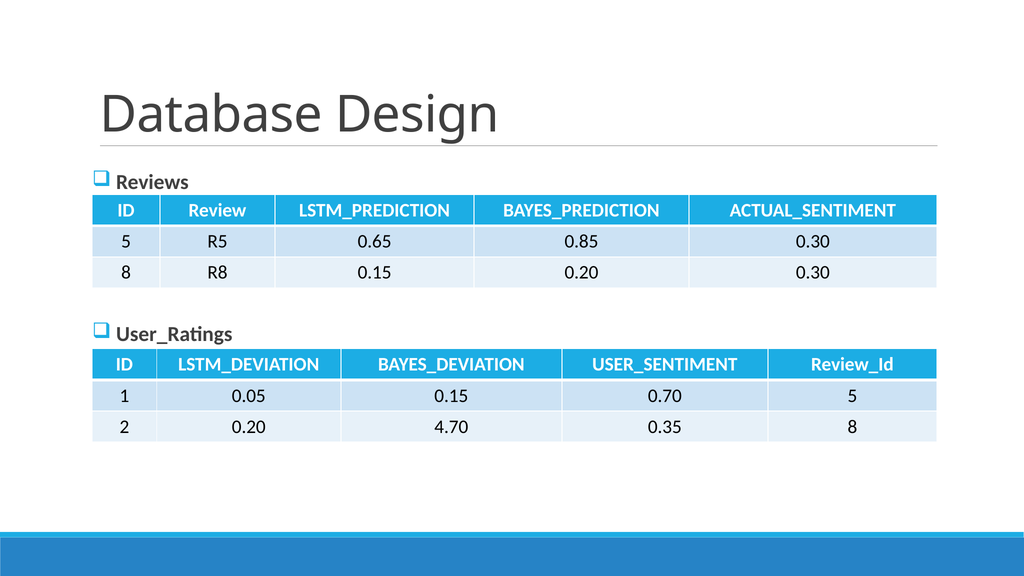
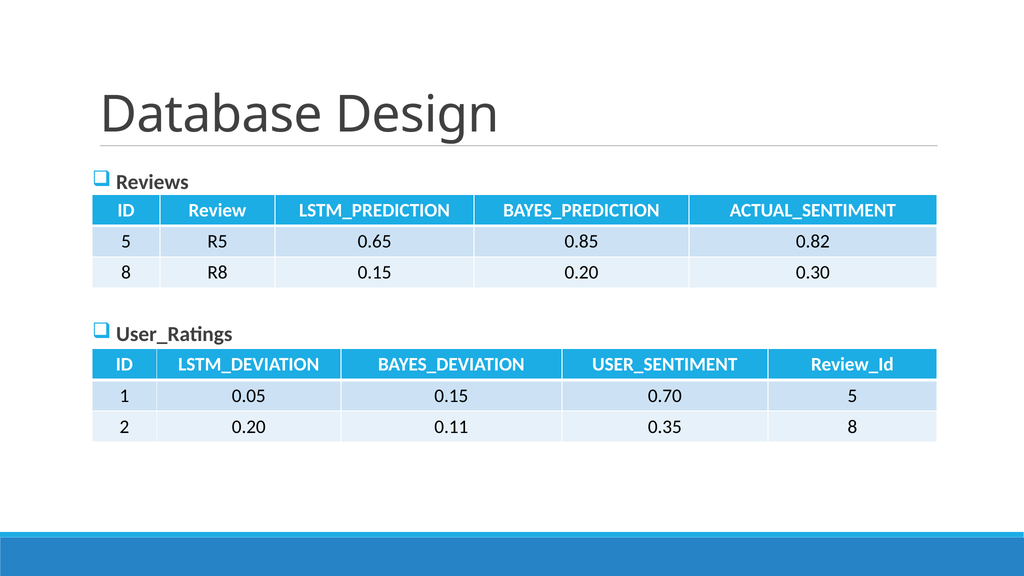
0.85 0.30: 0.30 -> 0.82
4.70: 4.70 -> 0.11
